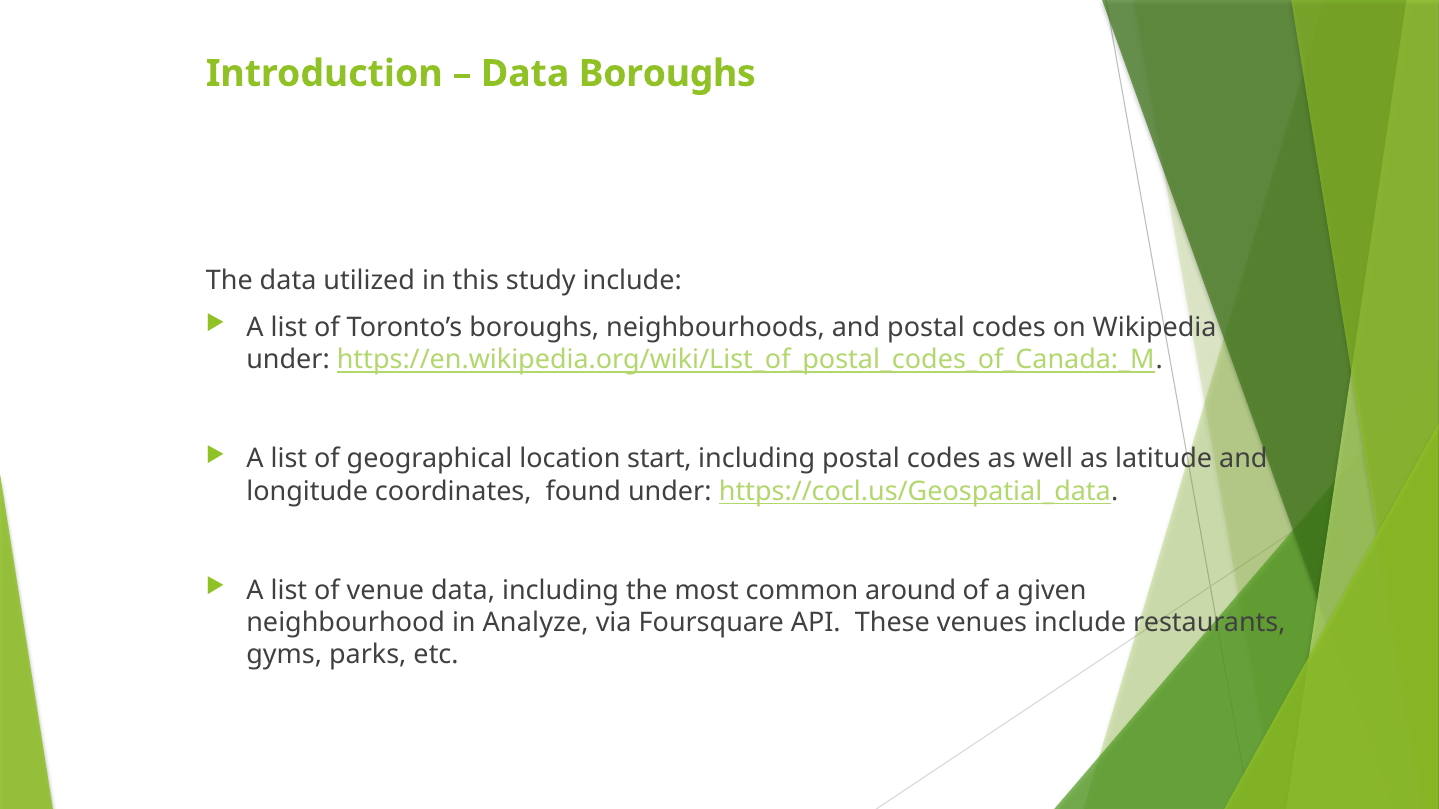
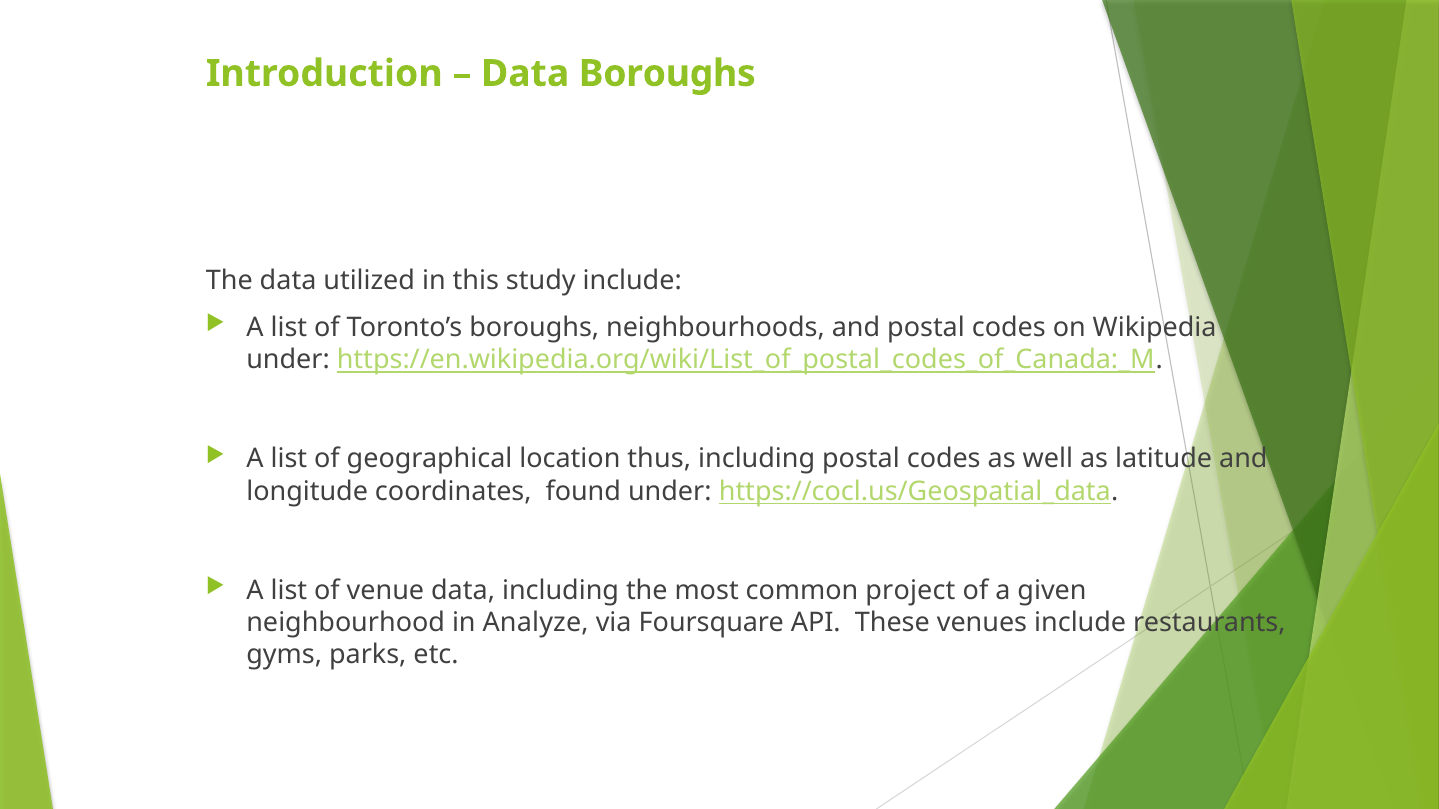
start: start -> thus
around: around -> project
